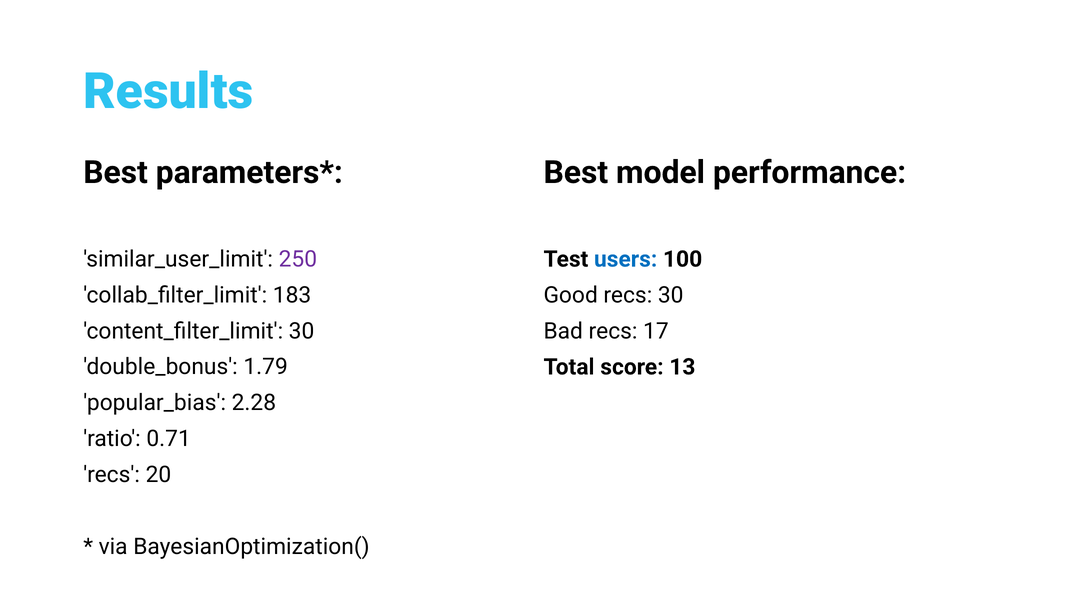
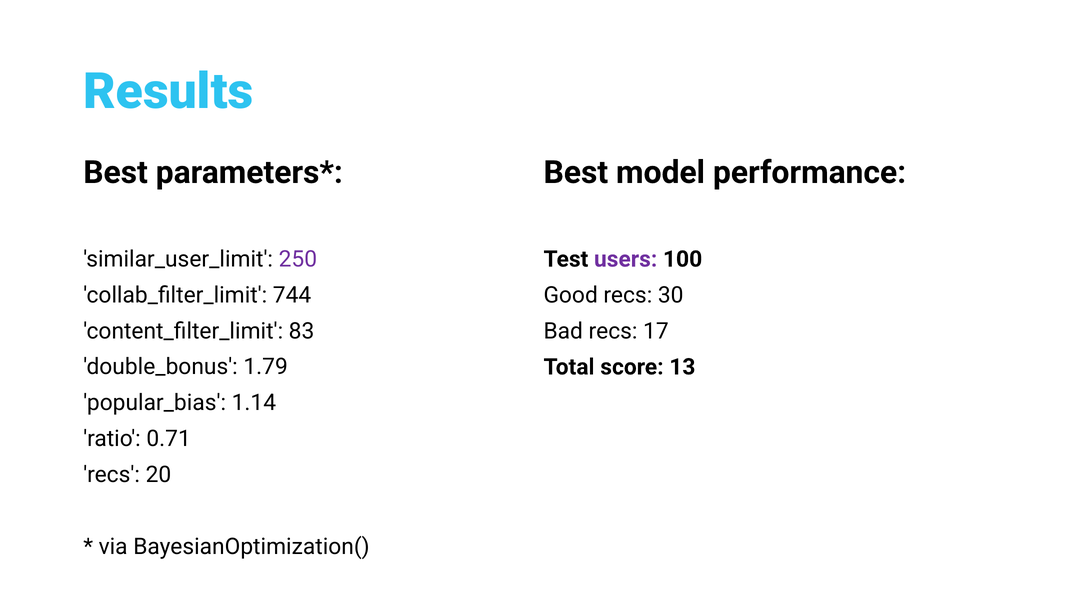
users colour: blue -> purple
183: 183 -> 744
content_filter_limit 30: 30 -> 83
2.28: 2.28 -> 1.14
